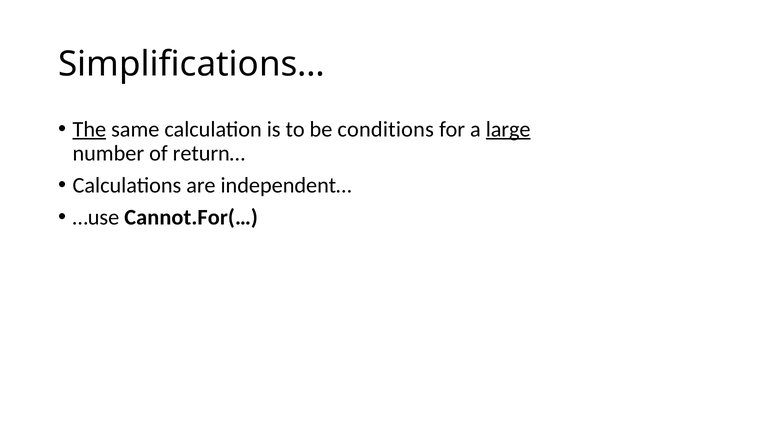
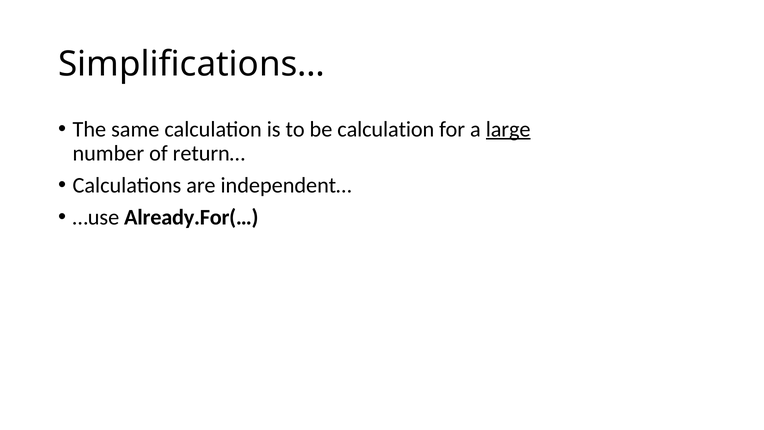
The underline: present -> none
be conditions: conditions -> calculation
Cannot.For(…: Cannot.For(… -> Already.For(…
